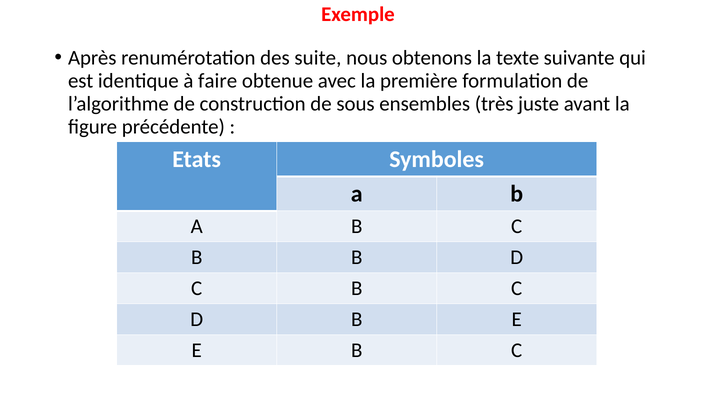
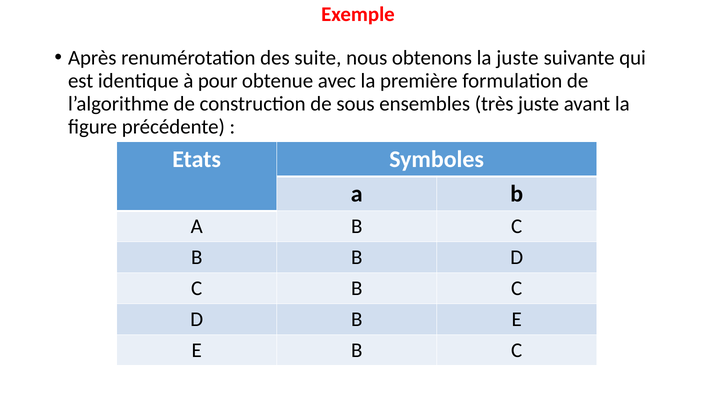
la texte: texte -> juste
faire: faire -> pour
